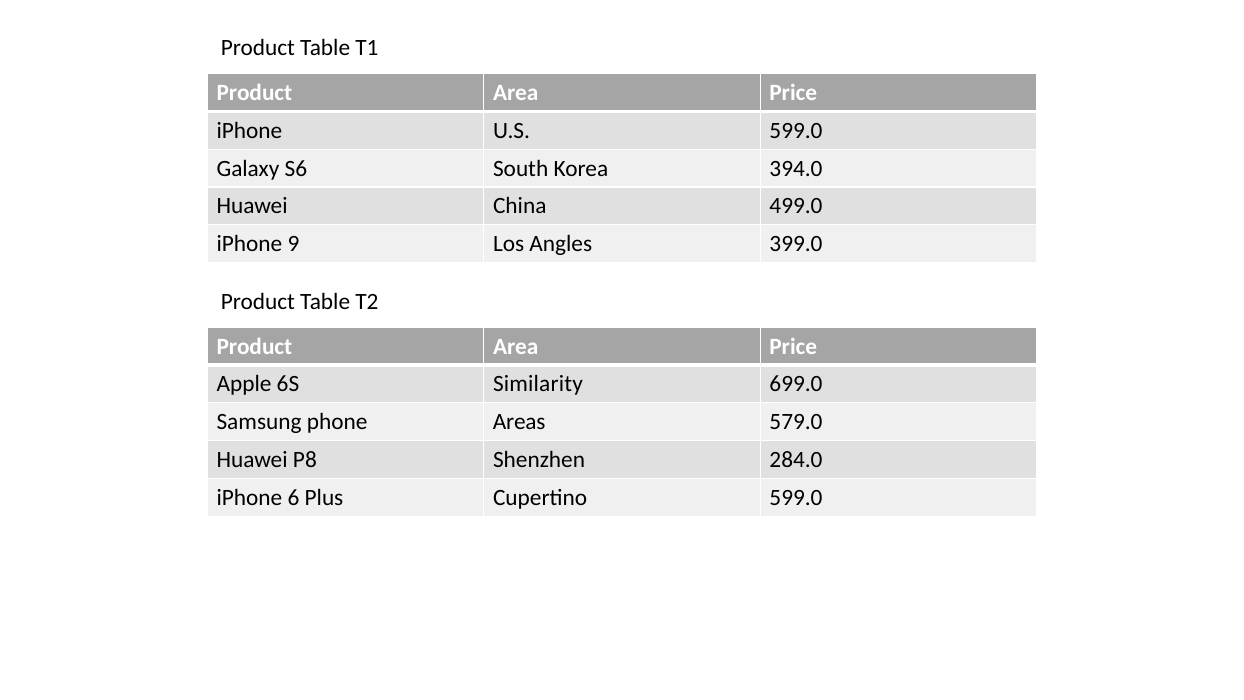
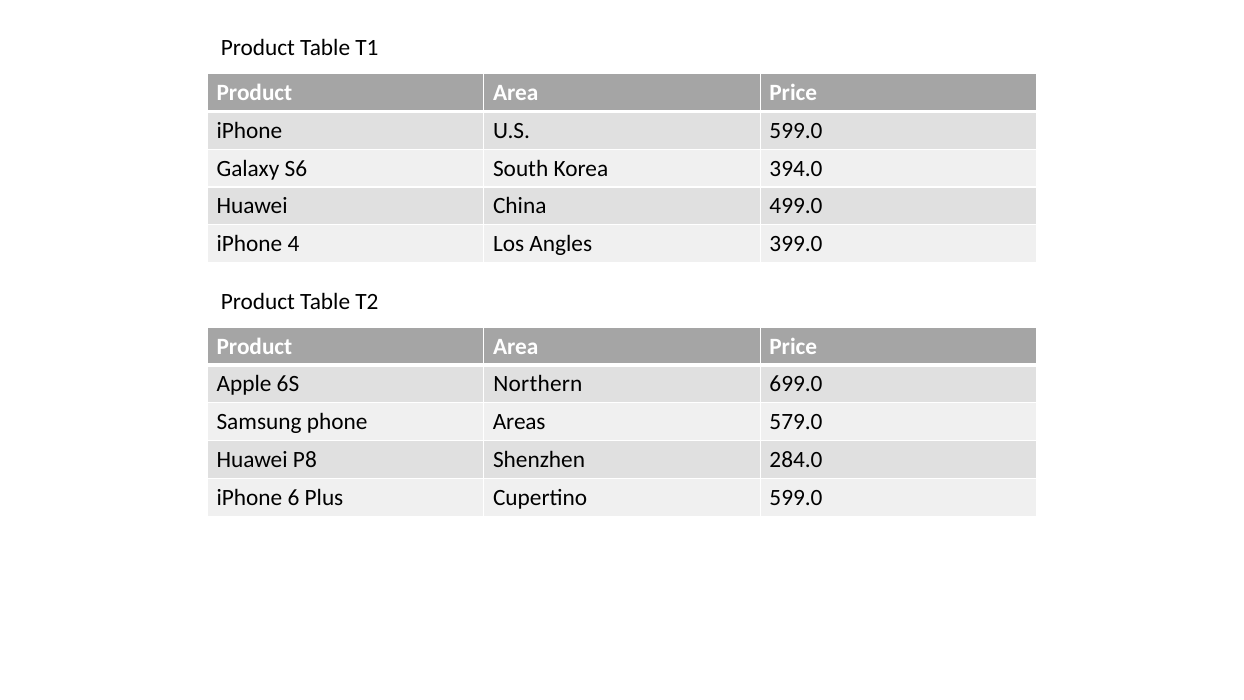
9: 9 -> 4
Similarity: Similarity -> Northern
